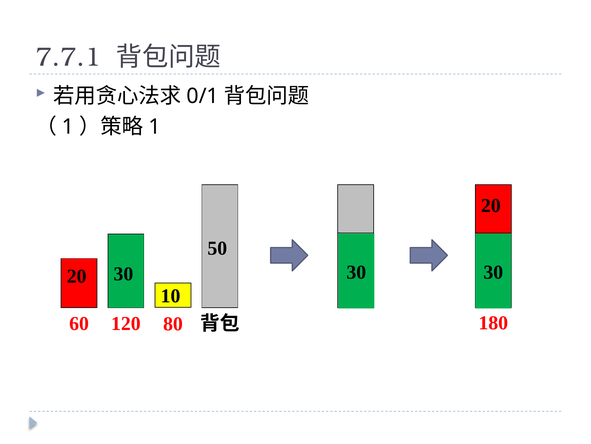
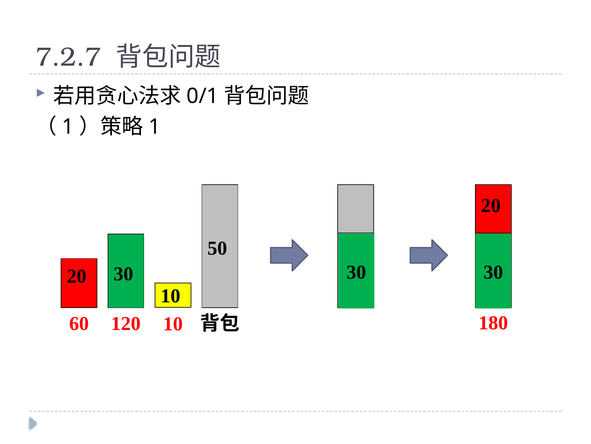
7.7.1: 7.7.1 -> 7.2.7
120 80: 80 -> 10
